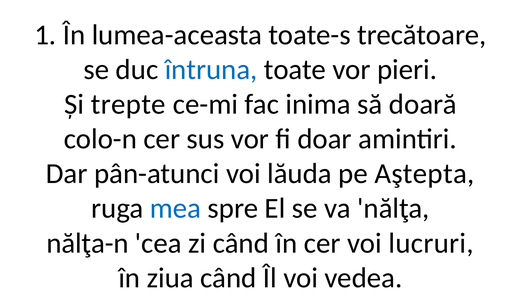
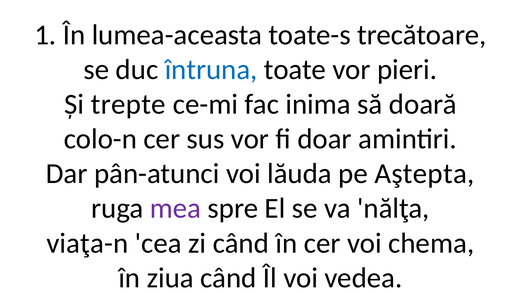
mea colour: blue -> purple
nălţa-n: nălţa-n -> viaţa-n
lucruri: lucruri -> chema
